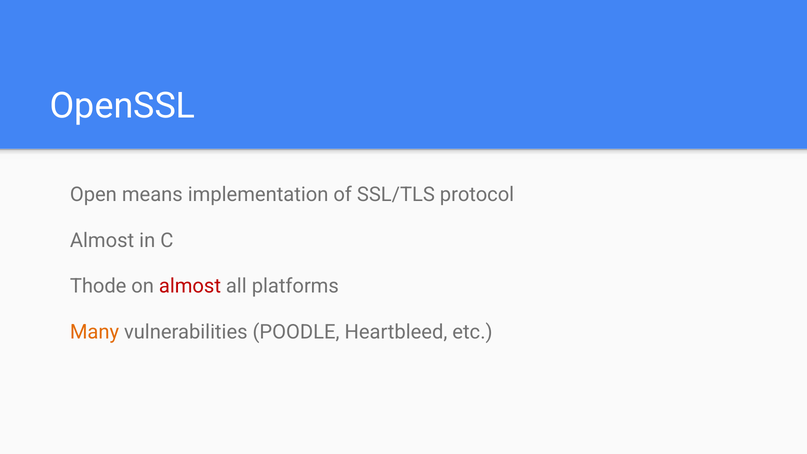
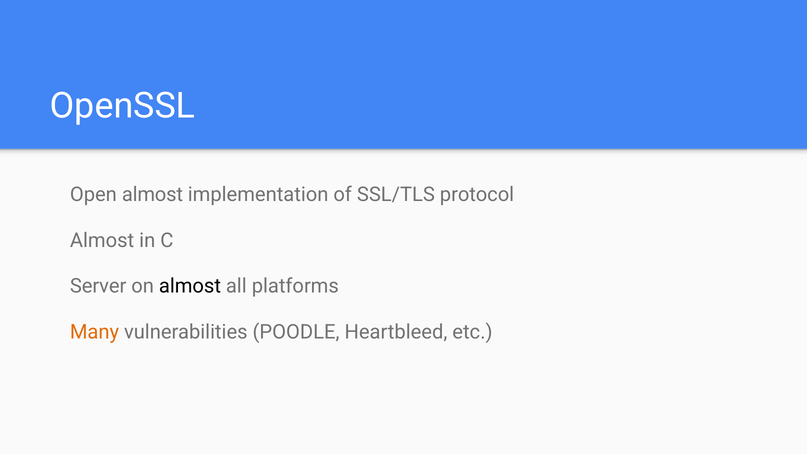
Open means: means -> almost
Thode: Thode -> Server
almost at (190, 286) colour: red -> black
